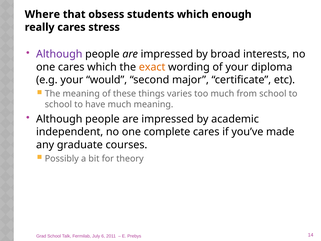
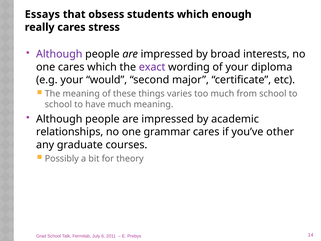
Where: Where -> Essays
exact colour: orange -> purple
independent: independent -> relationships
complete: complete -> grammar
made: made -> other
